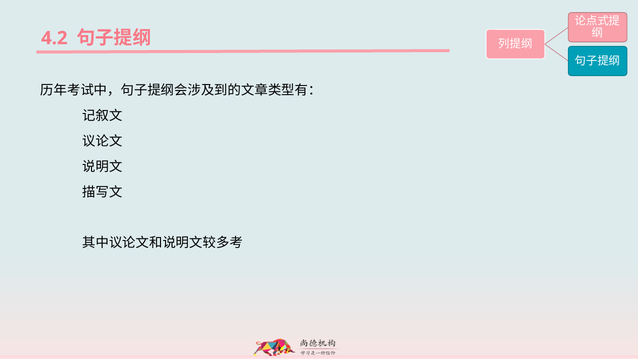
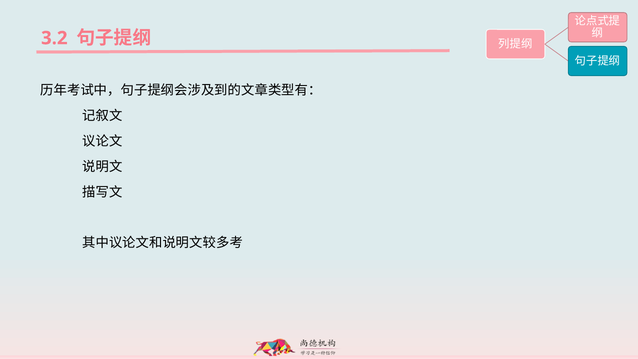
4.2: 4.2 -> 3.2
